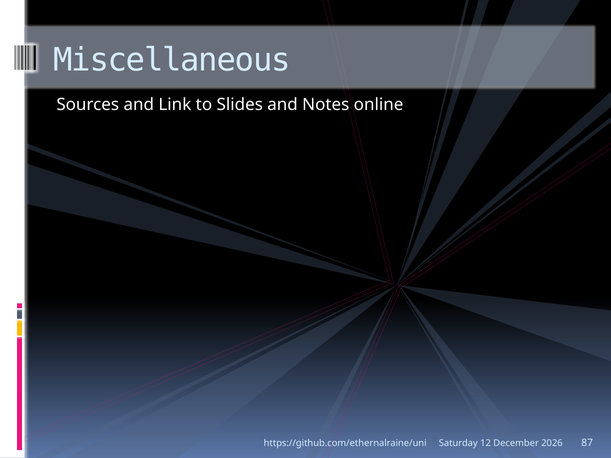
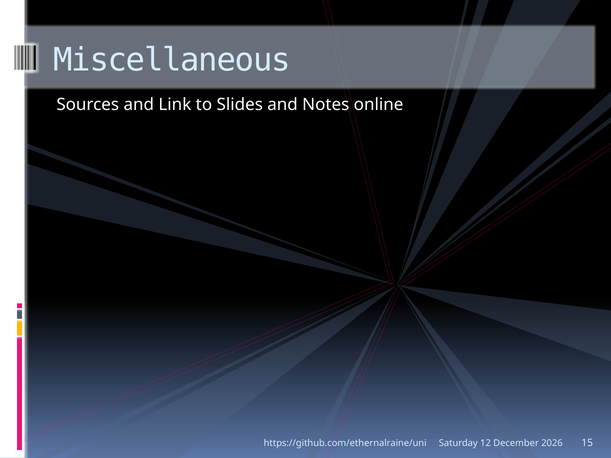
87: 87 -> 15
